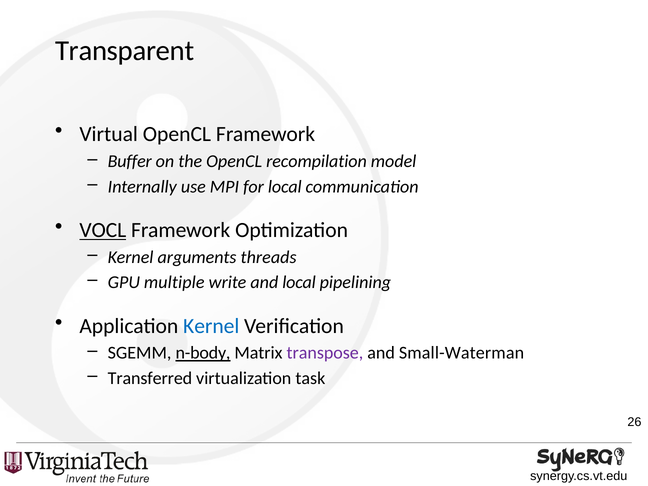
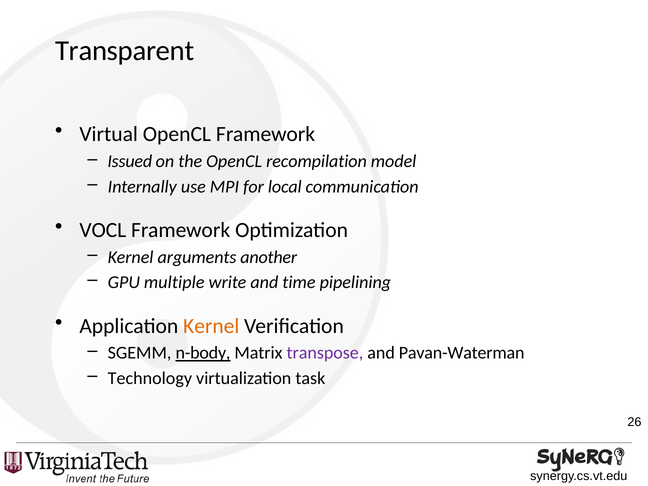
Buffer: Buffer -> Issued
VOCL underline: present -> none
threads: threads -> another
and local: local -> time
Kernel at (211, 326) colour: blue -> orange
Small-Waterman: Small-Waterman -> Pavan-Waterman
Transferred: Transferred -> Technology
